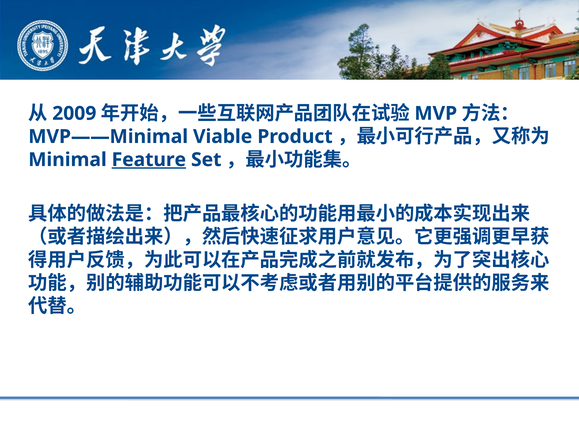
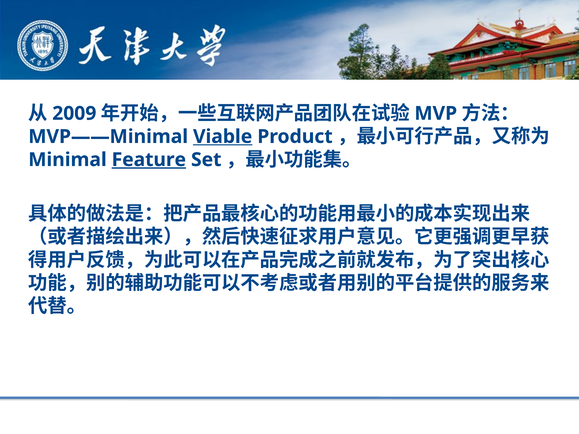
Viable underline: none -> present
